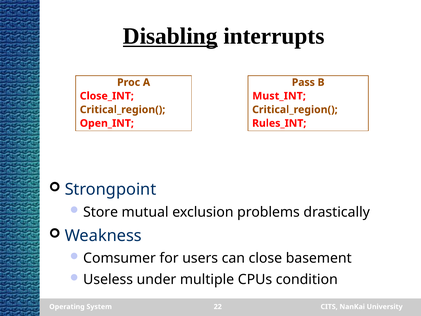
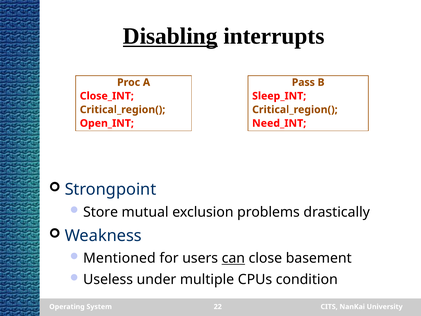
Must_INT: Must_INT -> Sleep_INT
Rules_INT: Rules_INT -> Need_INT
Comsumer: Comsumer -> Mentioned
can underline: none -> present
